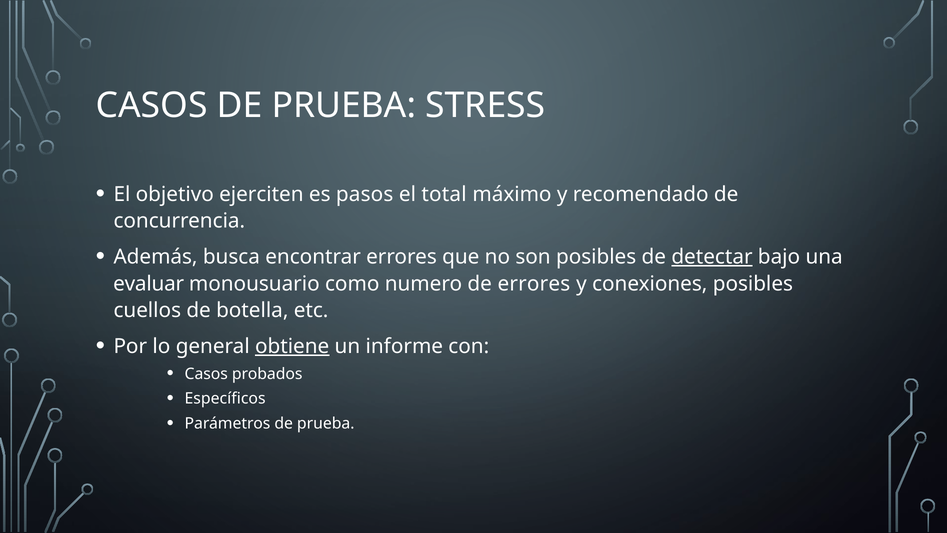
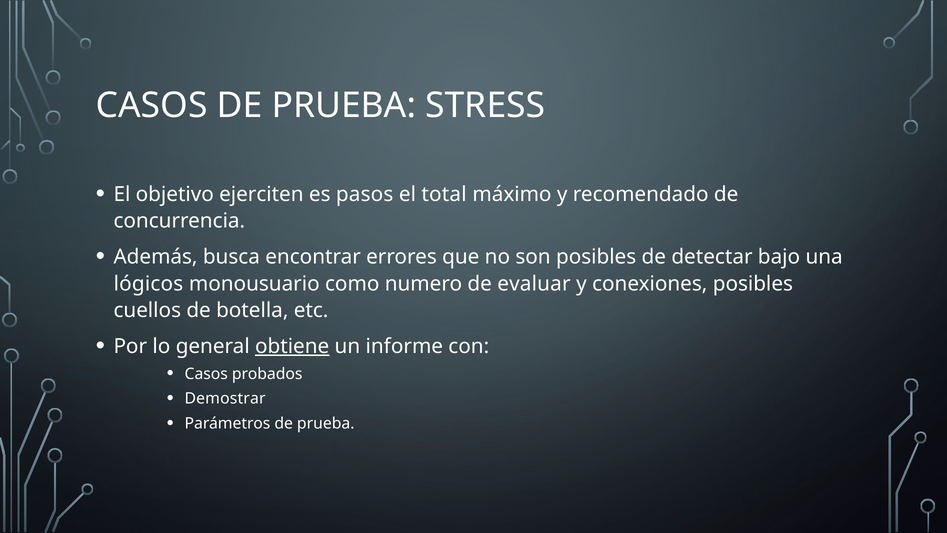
detectar underline: present -> none
evaluar: evaluar -> lógicos
de errores: errores -> evaluar
Específicos: Específicos -> Demostrar
